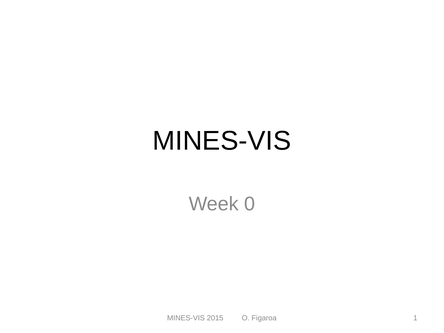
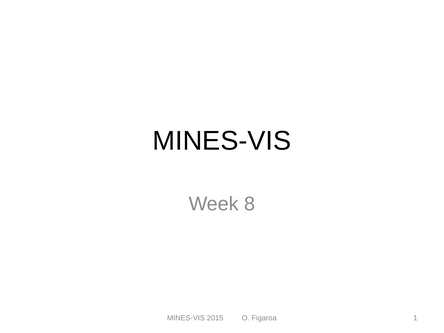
0: 0 -> 8
